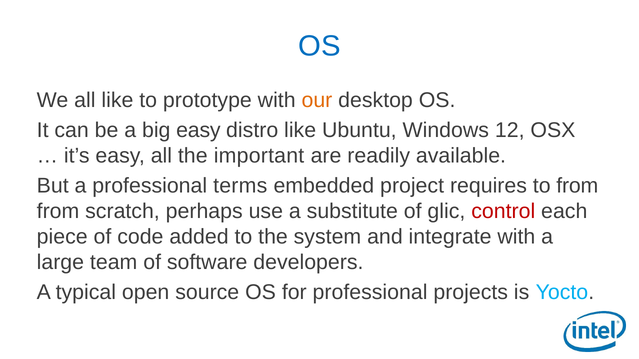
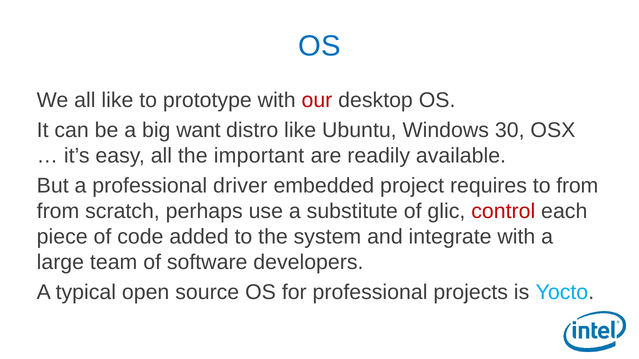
our colour: orange -> red
big easy: easy -> want
12: 12 -> 30
terms: terms -> driver
